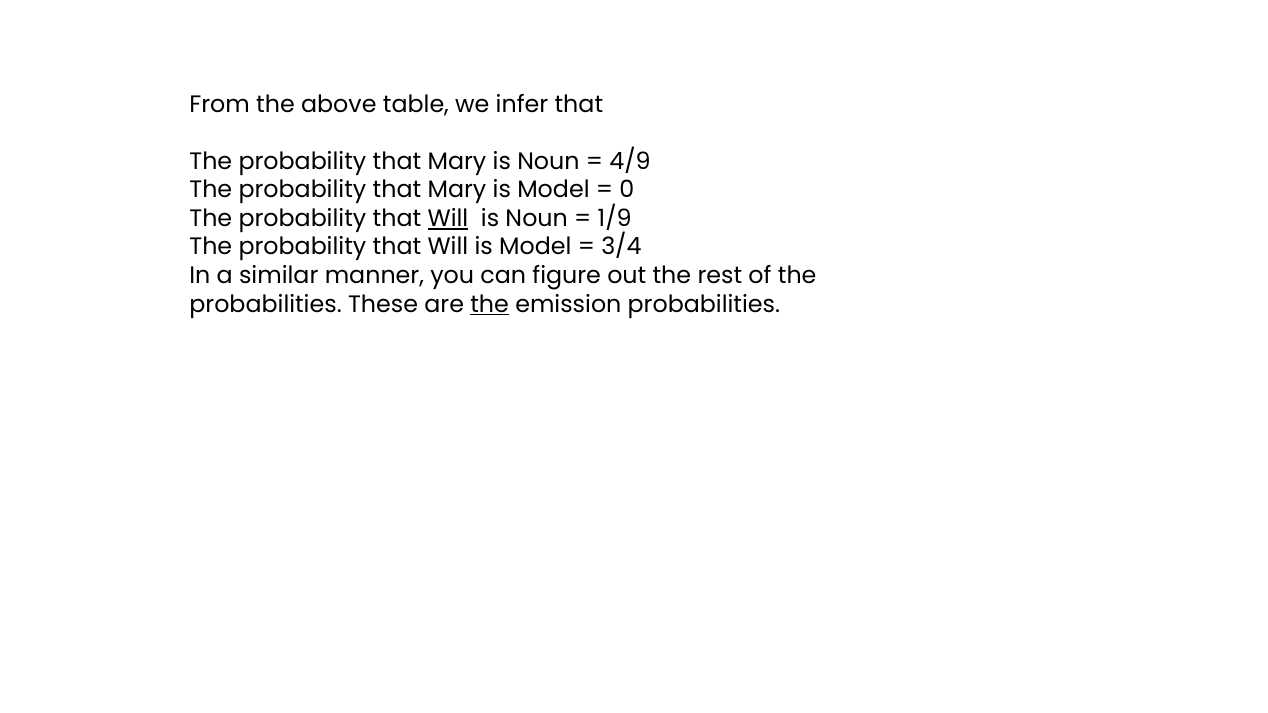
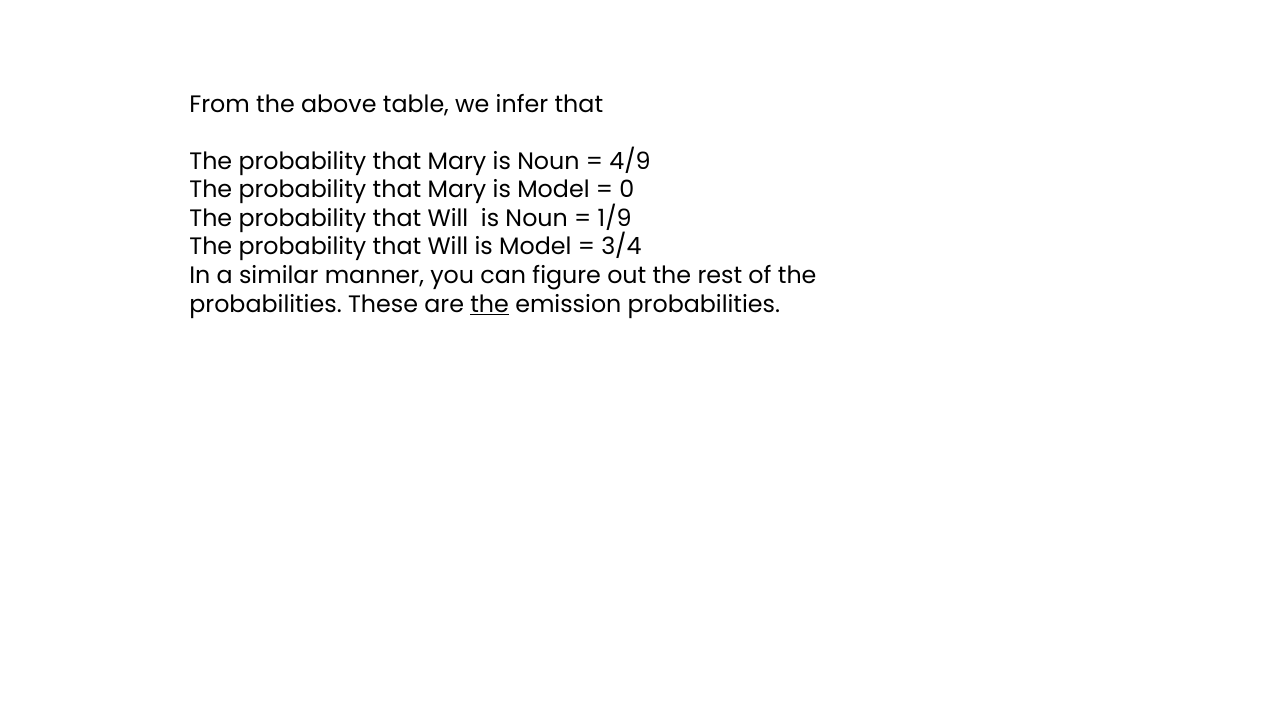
Will at (448, 219) underline: present -> none
